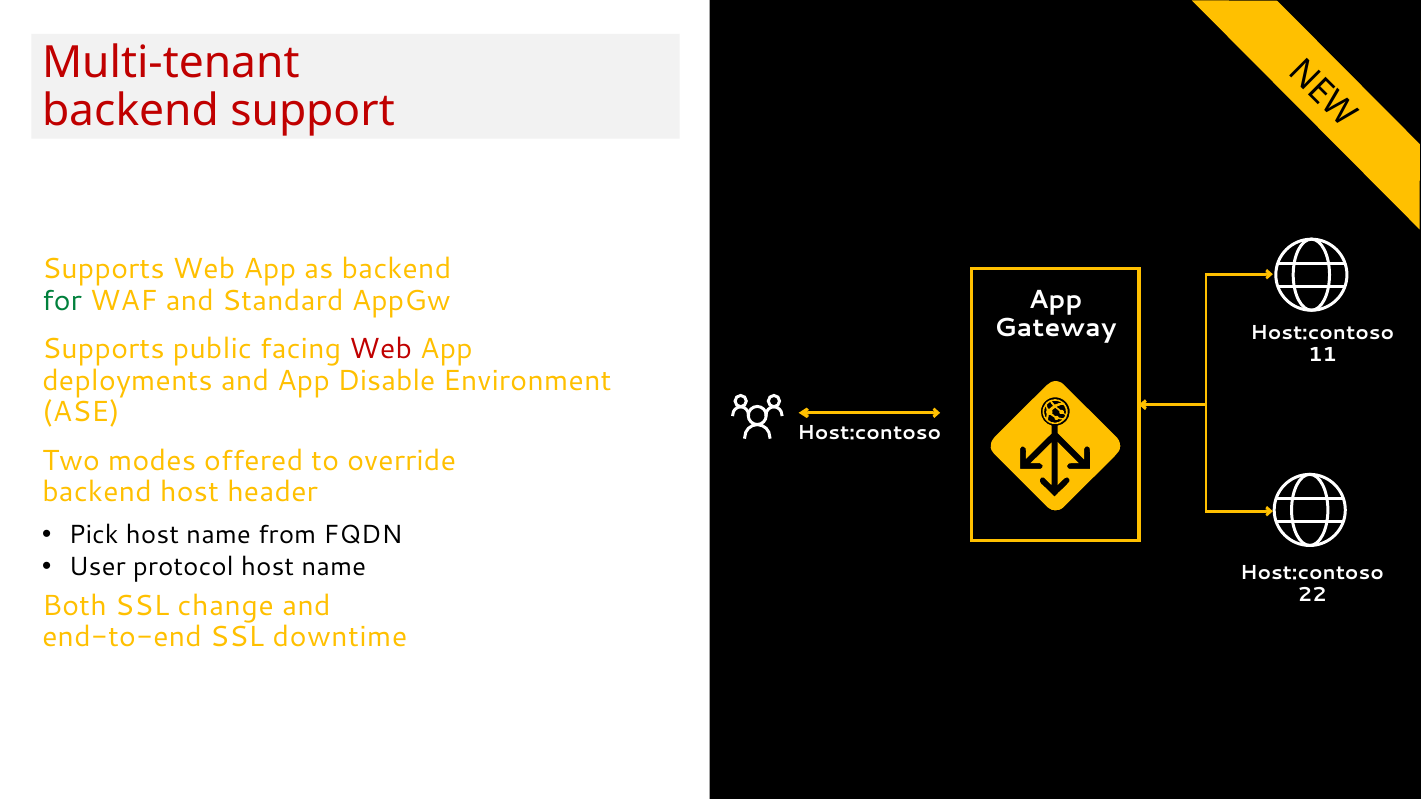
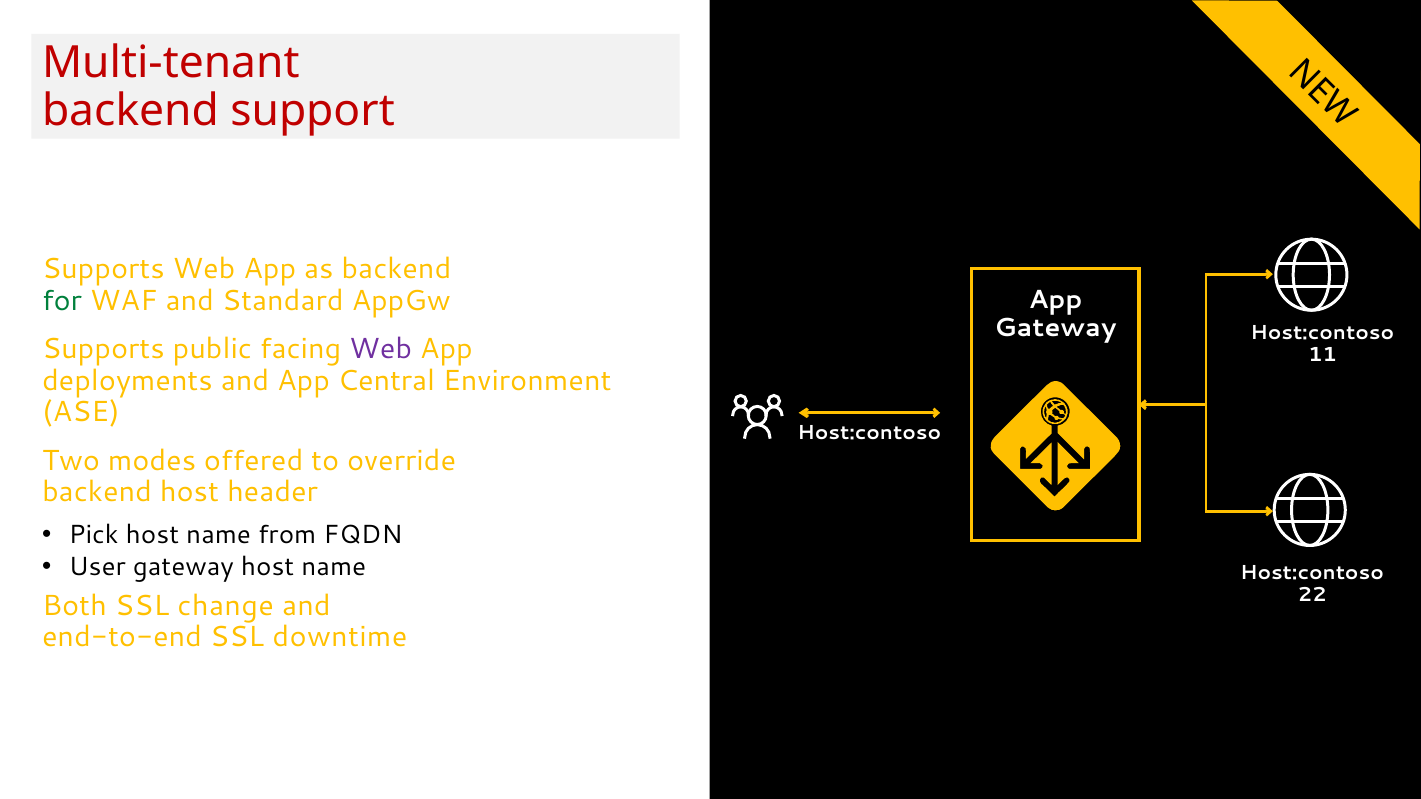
Web at (381, 349) colour: red -> purple
Disable: Disable -> Central
User protocol: protocol -> gateway
